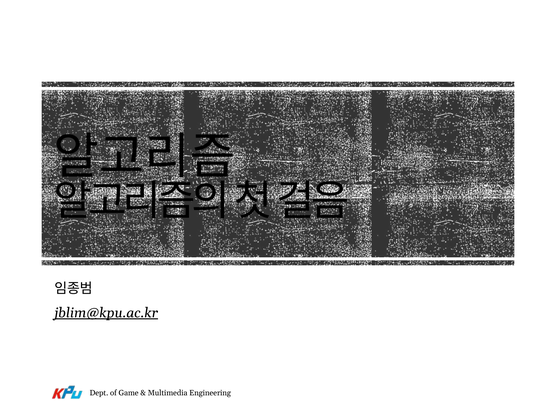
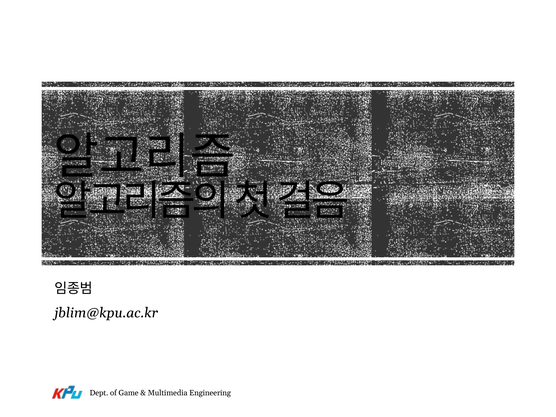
jblim@kpu.ac.kr underline: present -> none
